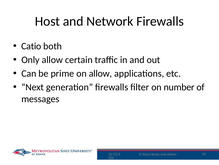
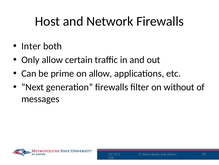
Catio: Catio -> Inter
number: number -> without
